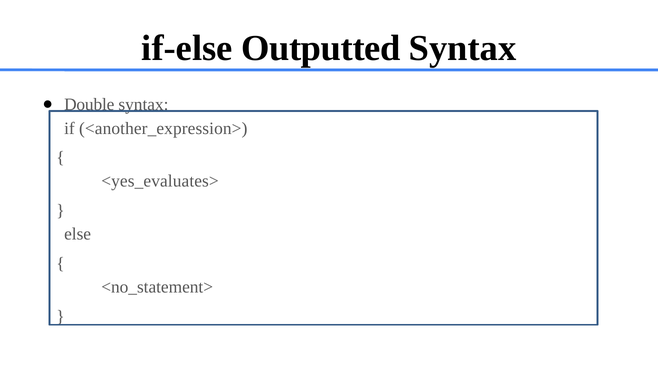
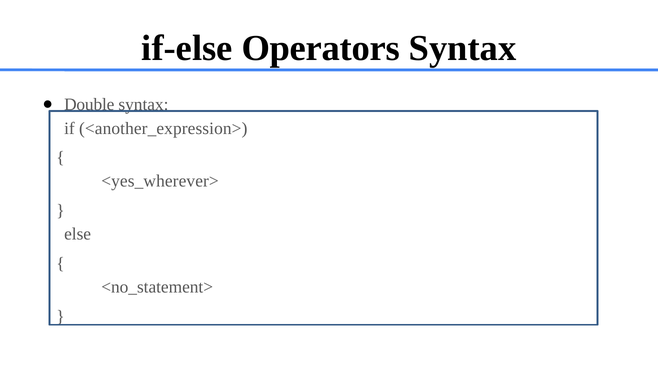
Outputted: Outputted -> Operators
<yes_evaluates>: <yes_evaluates> -> <yes_wherever>
